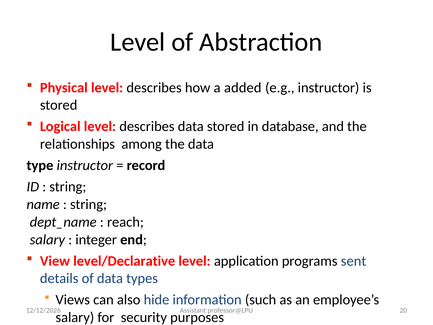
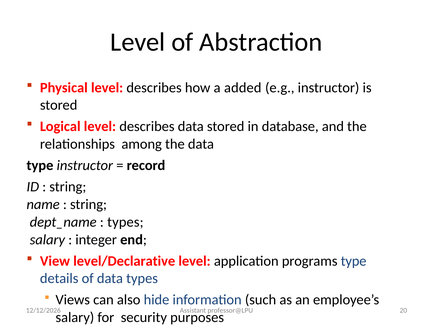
reach at (125, 222): reach -> types
programs sent: sent -> type
